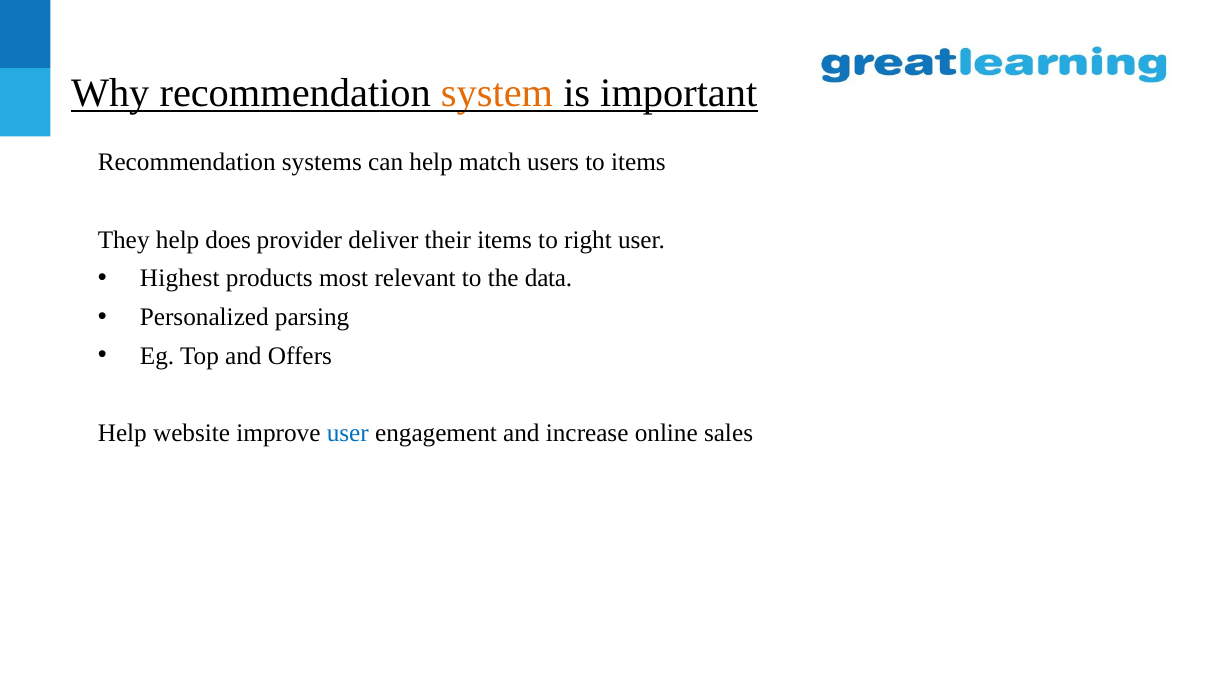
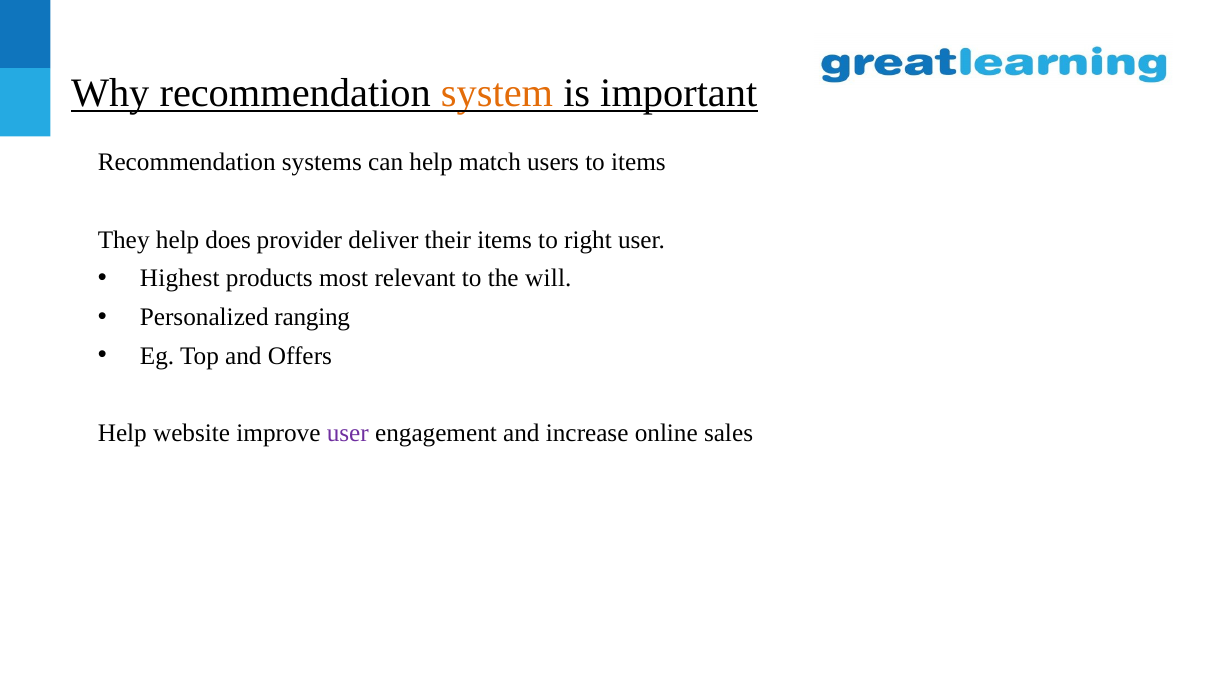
data: data -> will
parsing: parsing -> ranging
user at (348, 433) colour: blue -> purple
